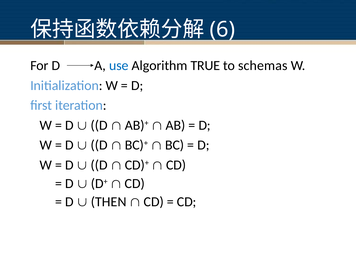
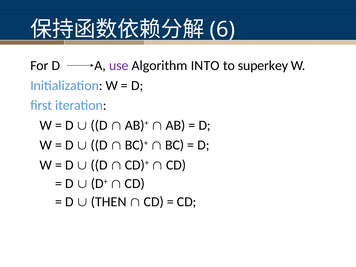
use colour: blue -> purple
TRUE: TRUE -> INTO
schemas: schemas -> superkey
